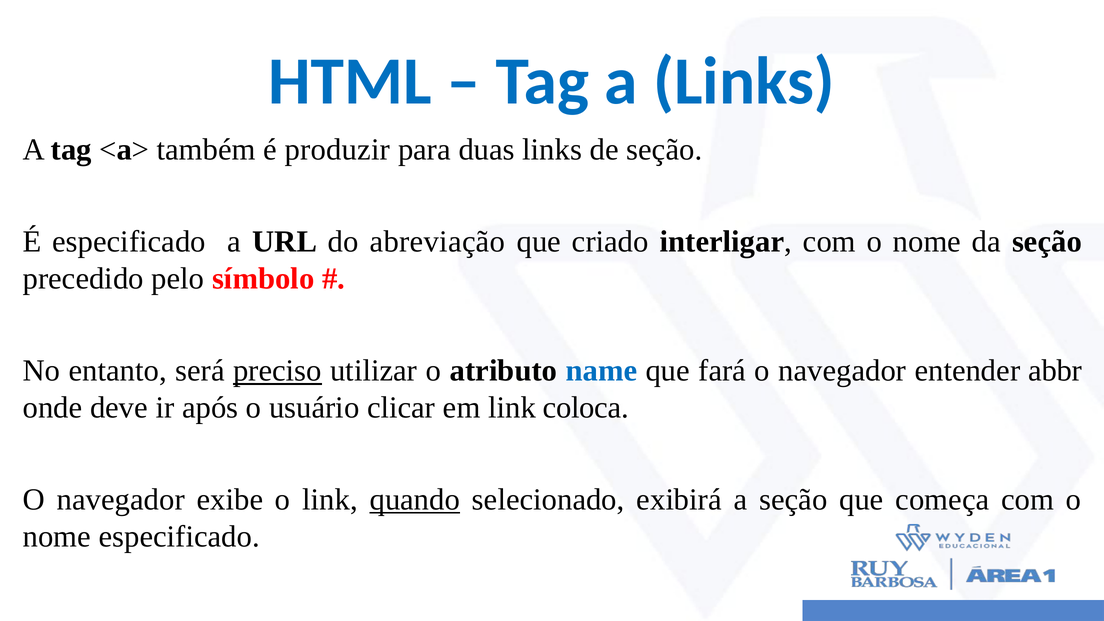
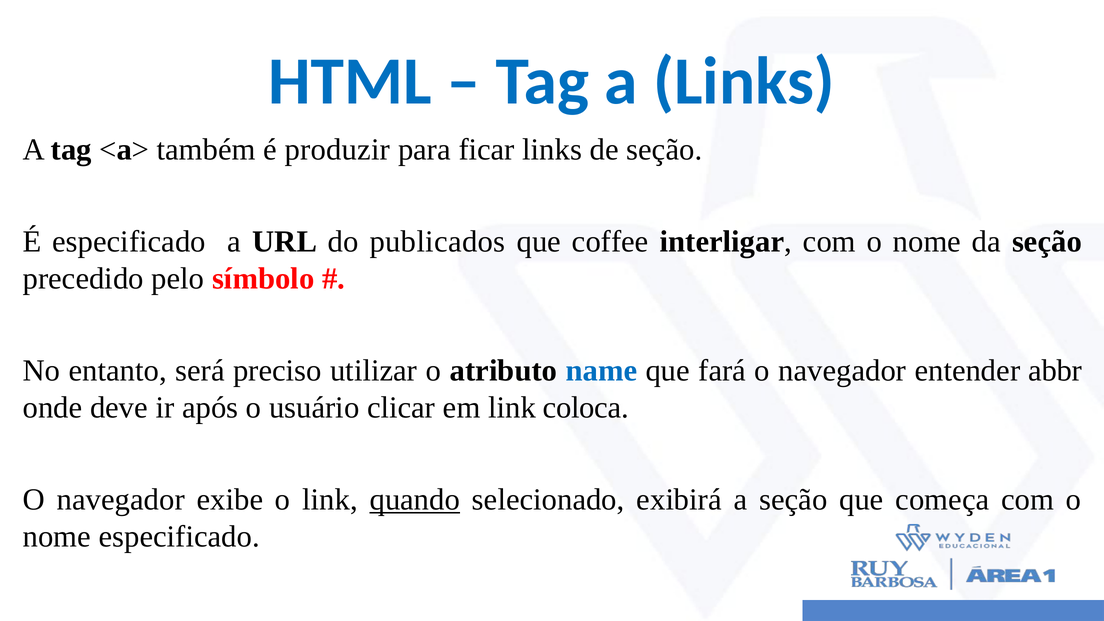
duas: duas -> ficar
abreviação: abreviação -> publicados
criado: criado -> coffee
preciso underline: present -> none
